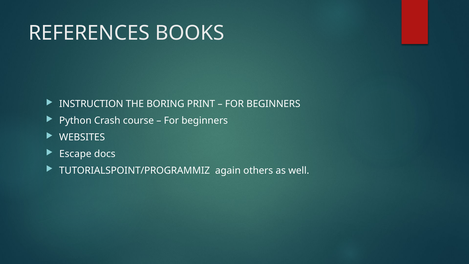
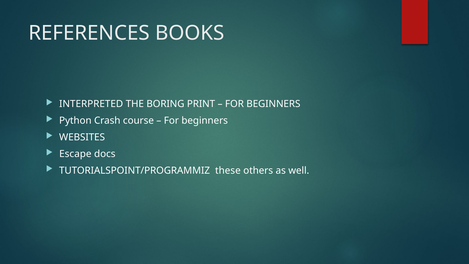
INSTRUCTION: INSTRUCTION -> INTERPRETED
again: again -> these
